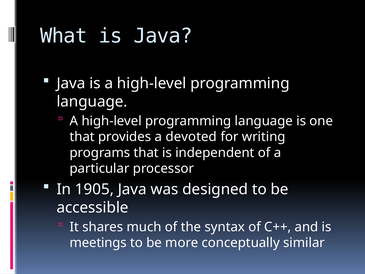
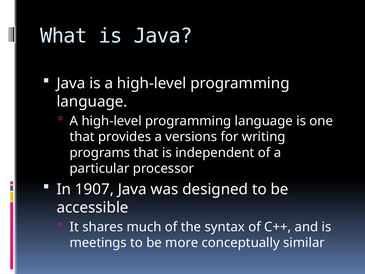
devoted: devoted -> versions
1905: 1905 -> 1907
